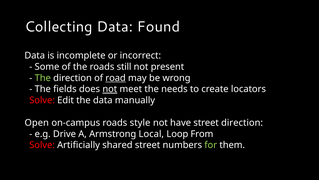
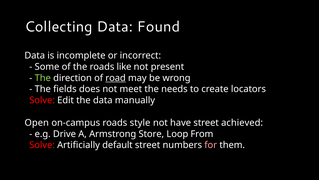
still: still -> like
not at (110, 89) underline: present -> none
street direction: direction -> achieved
Local: Local -> Store
shared: shared -> default
for colour: light green -> pink
